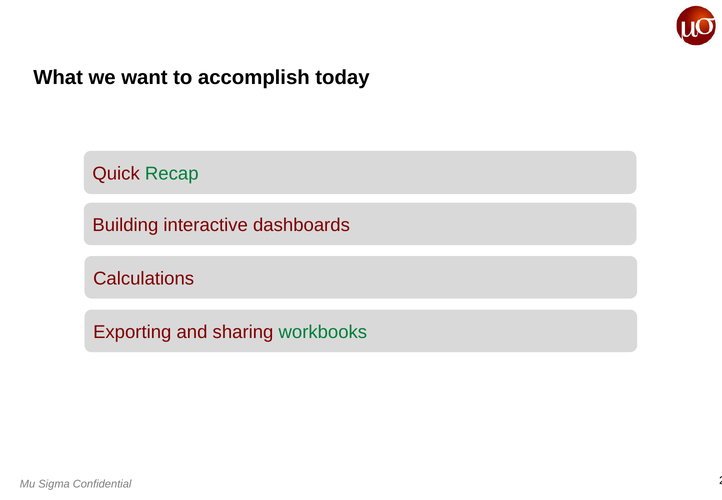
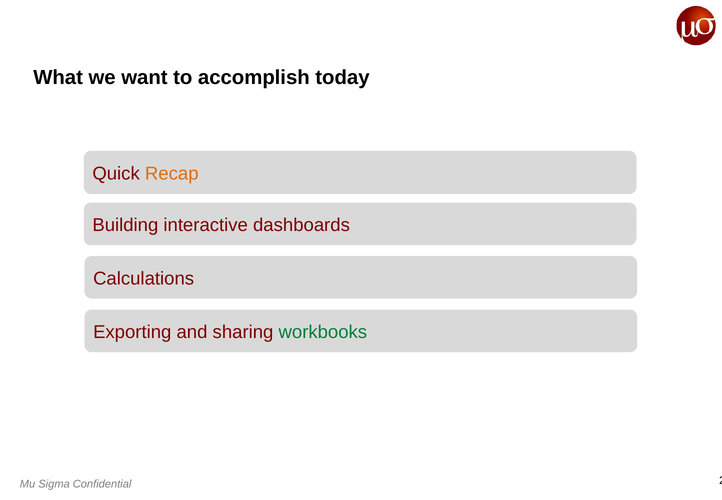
Recap colour: green -> orange
